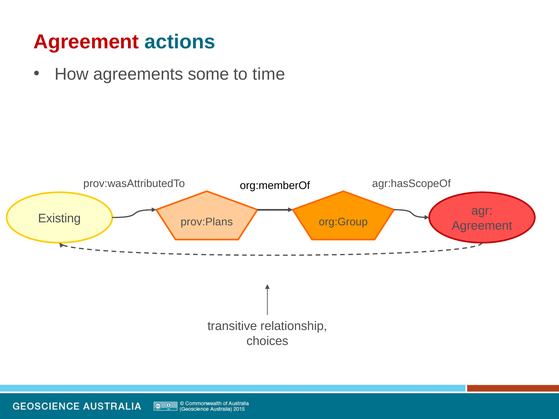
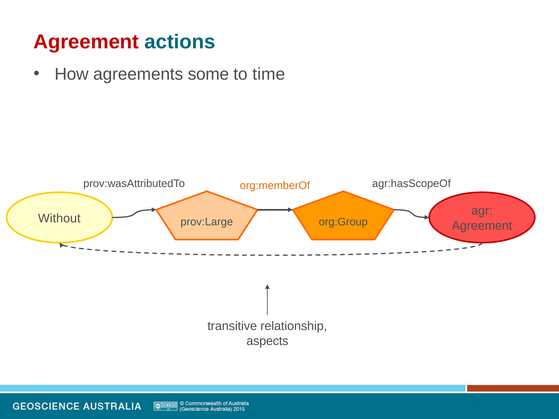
org:memberOf colour: black -> orange
Existing: Existing -> Without
prov:Plans: prov:Plans -> prov:Large
choices: choices -> aspects
